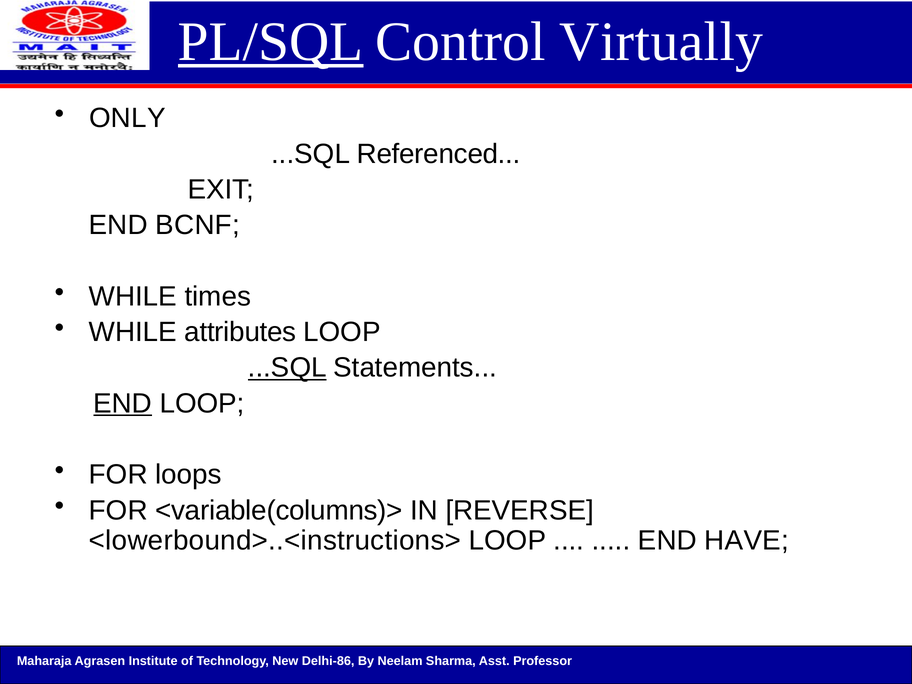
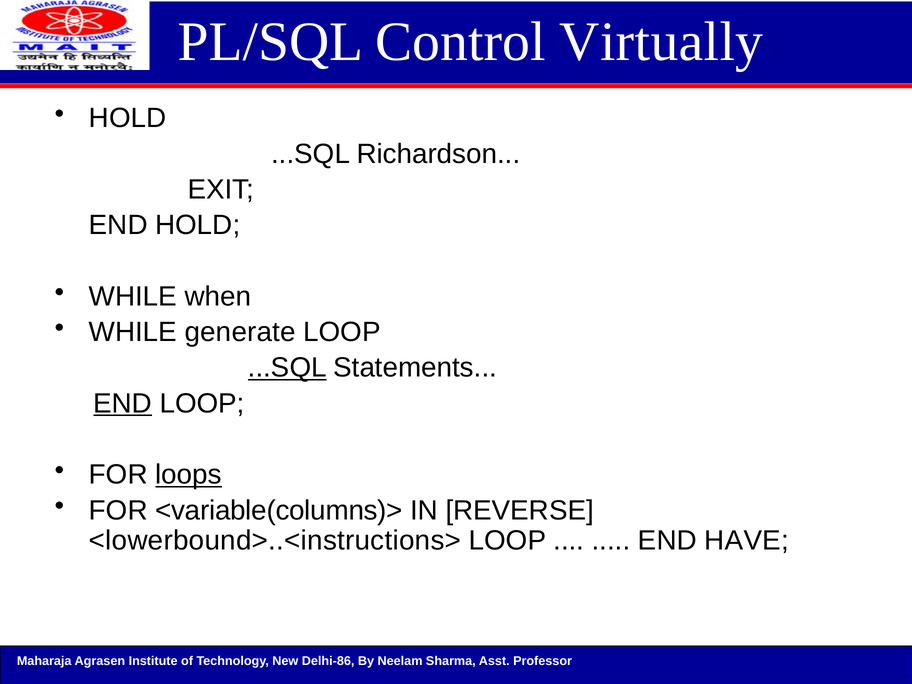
PL/SQL underline: present -> none
ONLY at (127, 118): ONLY -> HOLD
Referenced: Referenced -> Richardson
END BCNF: BCNF -> HOLD
times: times -> when
attributes: attributes -> generate
loops underline: none -> present
